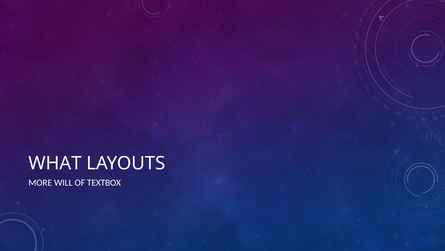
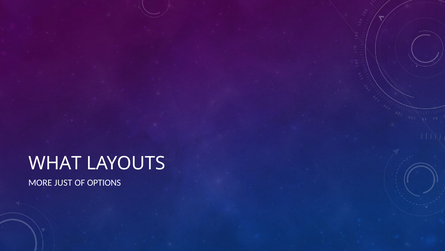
WILL: WILL -> JUST
TEXTBOX: TEXTBOX -> OPTIONS
